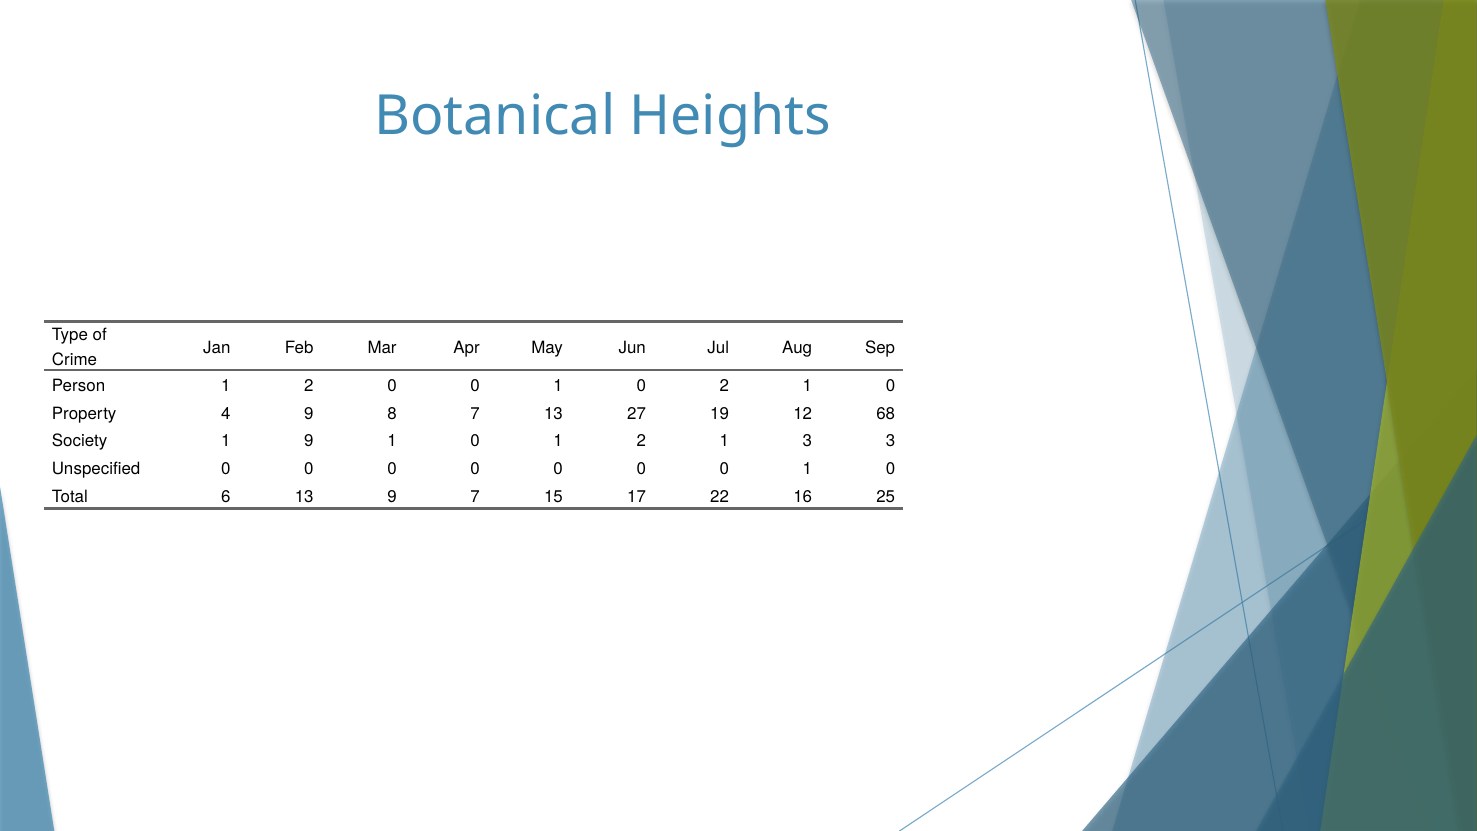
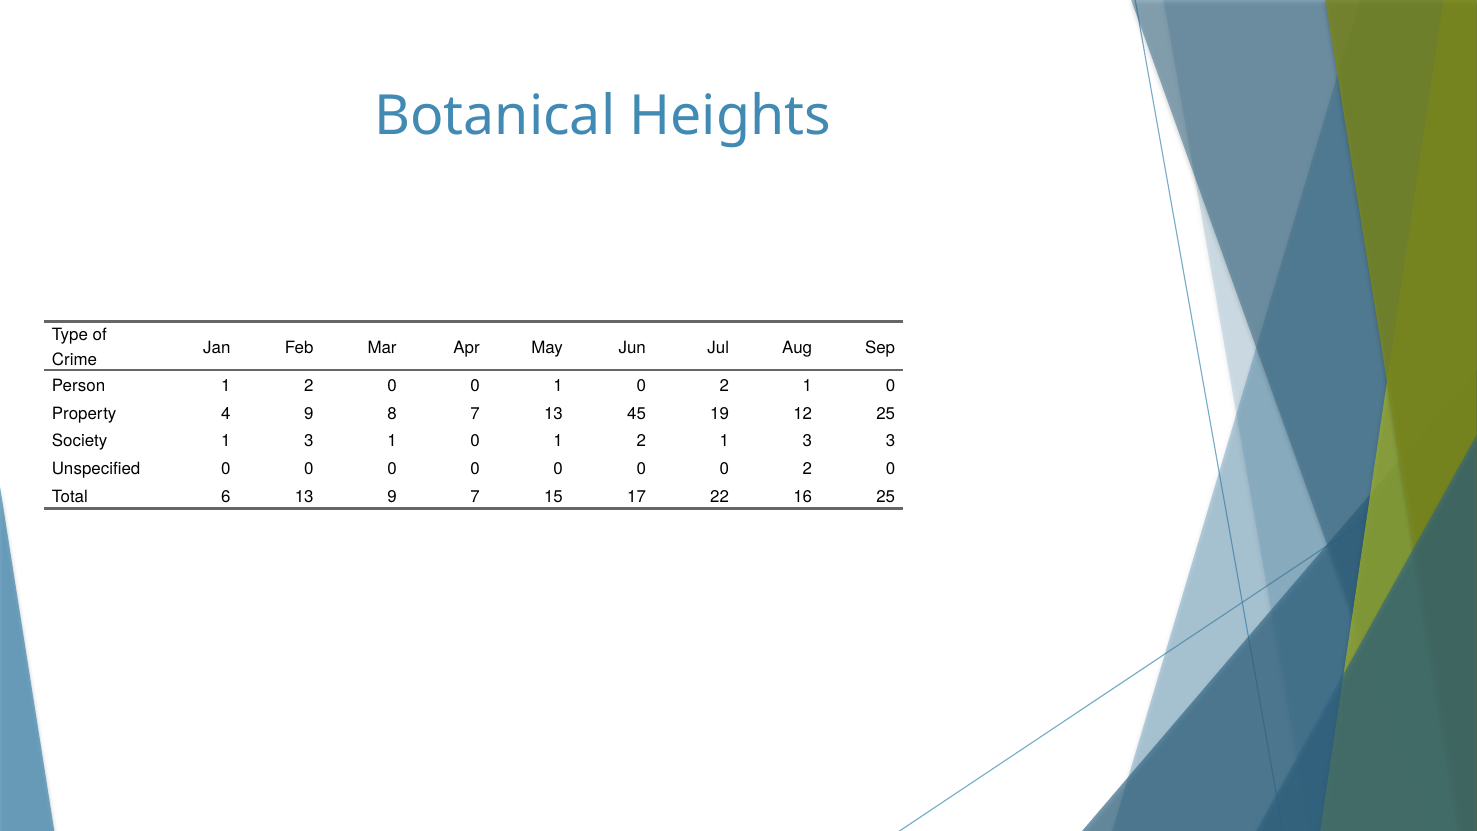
27: 27 -> 45
12 68: 68 -> 25
Society 1 9: 9 -> 3
0 0 0 1: 1 -> 2
